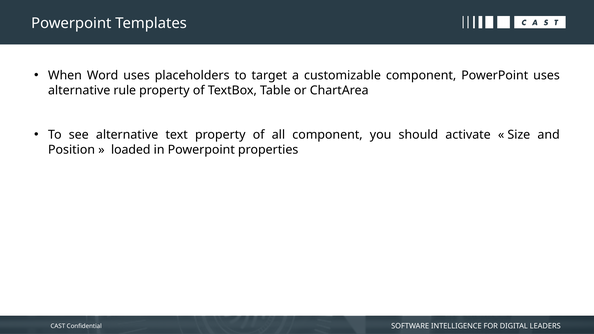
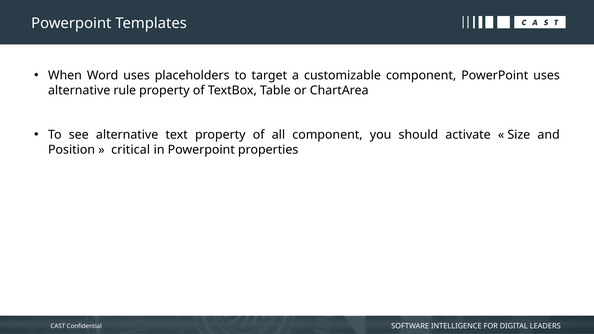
loaded: loaded -> critical
